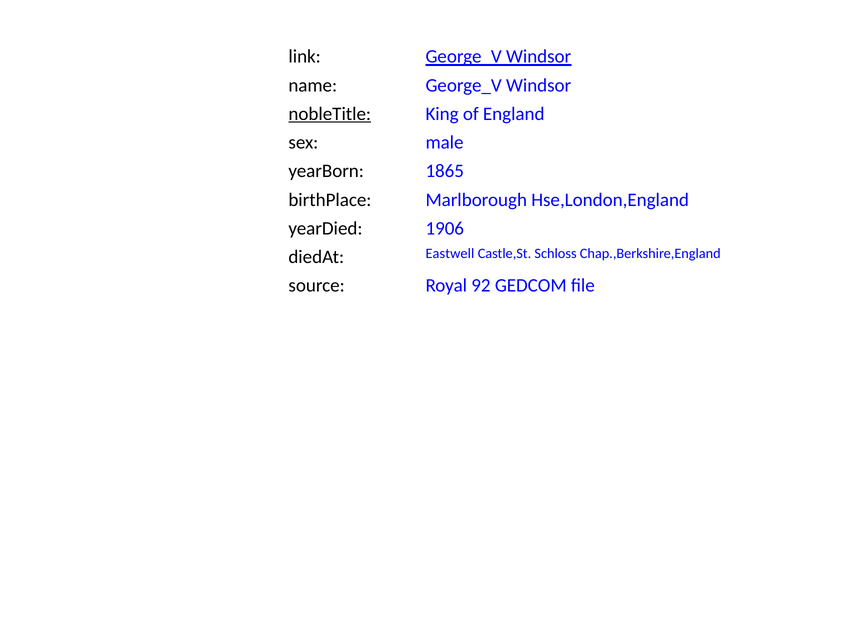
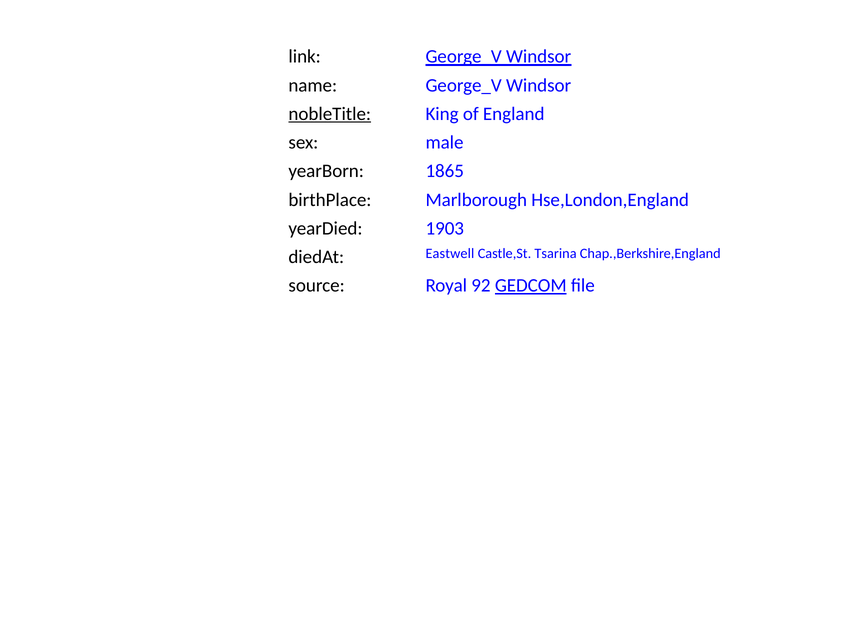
1906: 1906 -> 1903
Schloss: Schloss -> Tsarina
GEDCOM underline: none -> present
